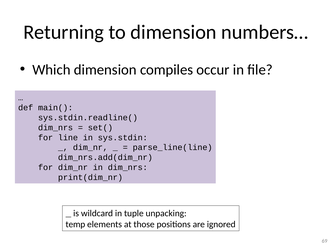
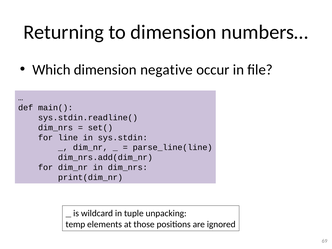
compiles: compiles -> negative
